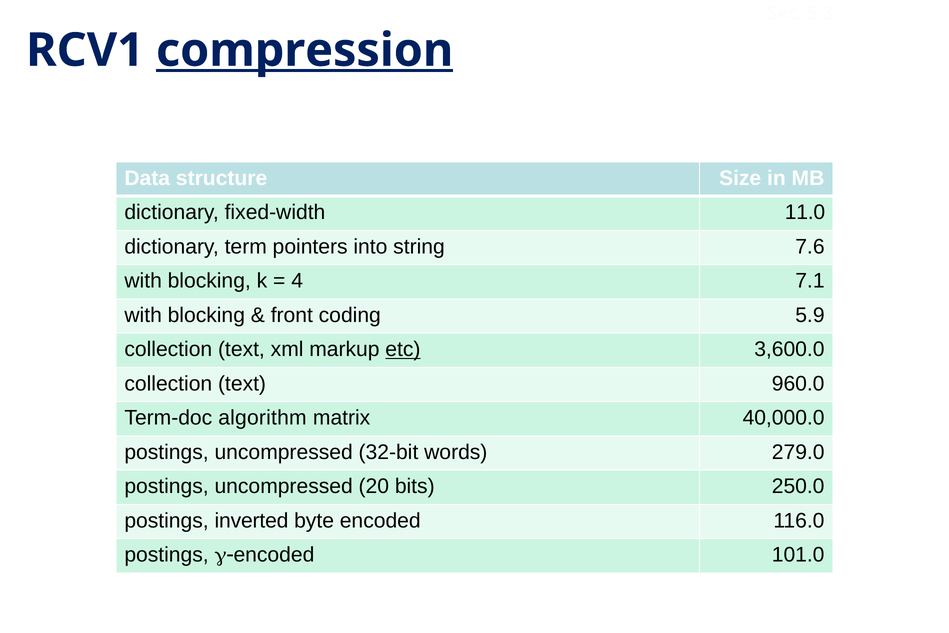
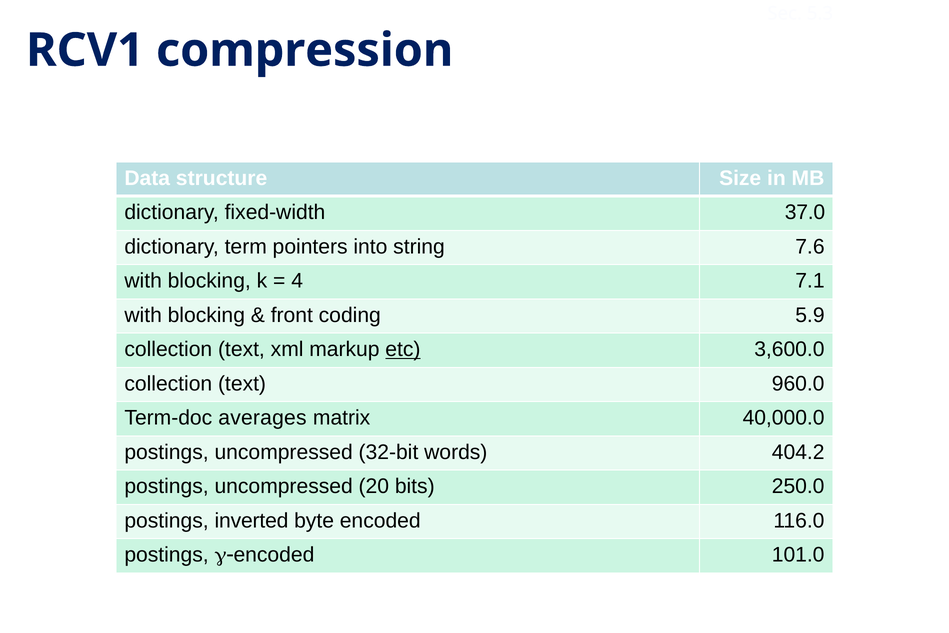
compression underline: present -> none
11.0: 11.0 -> 37.0
algorithm: algorithm -> averages
279.0: 279.0 -> 404.2
